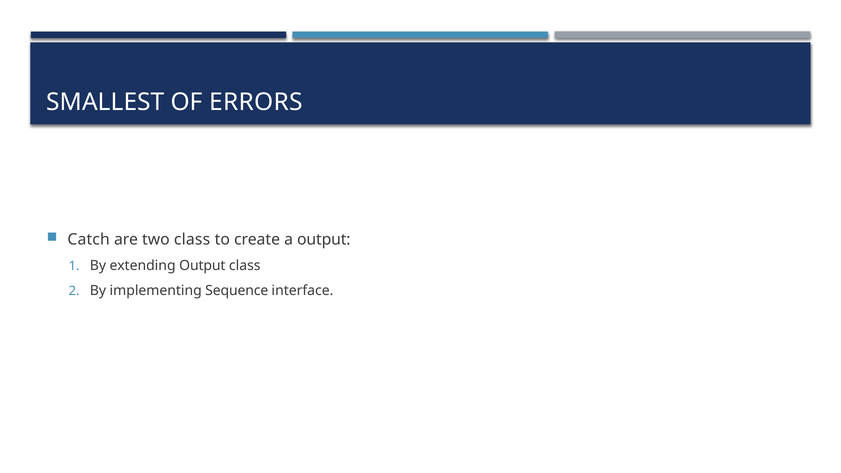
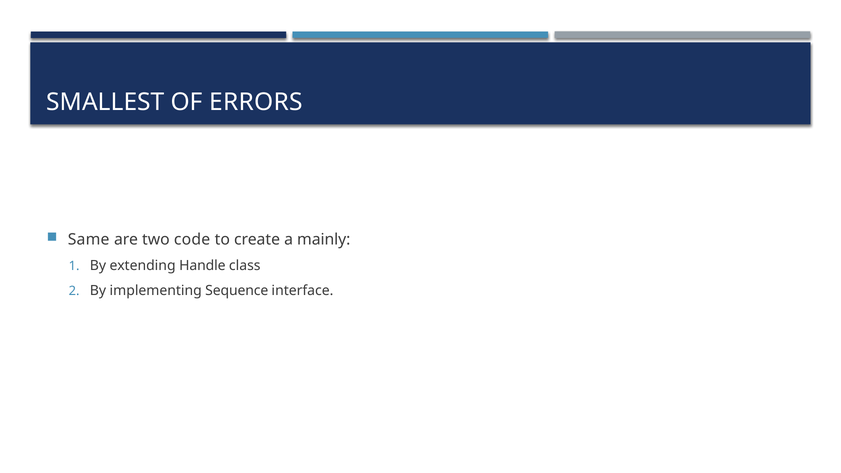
Catch: Catch -> Same
two class: class -> code
a output: output -> mainly
extending Output: Output -> Handle
